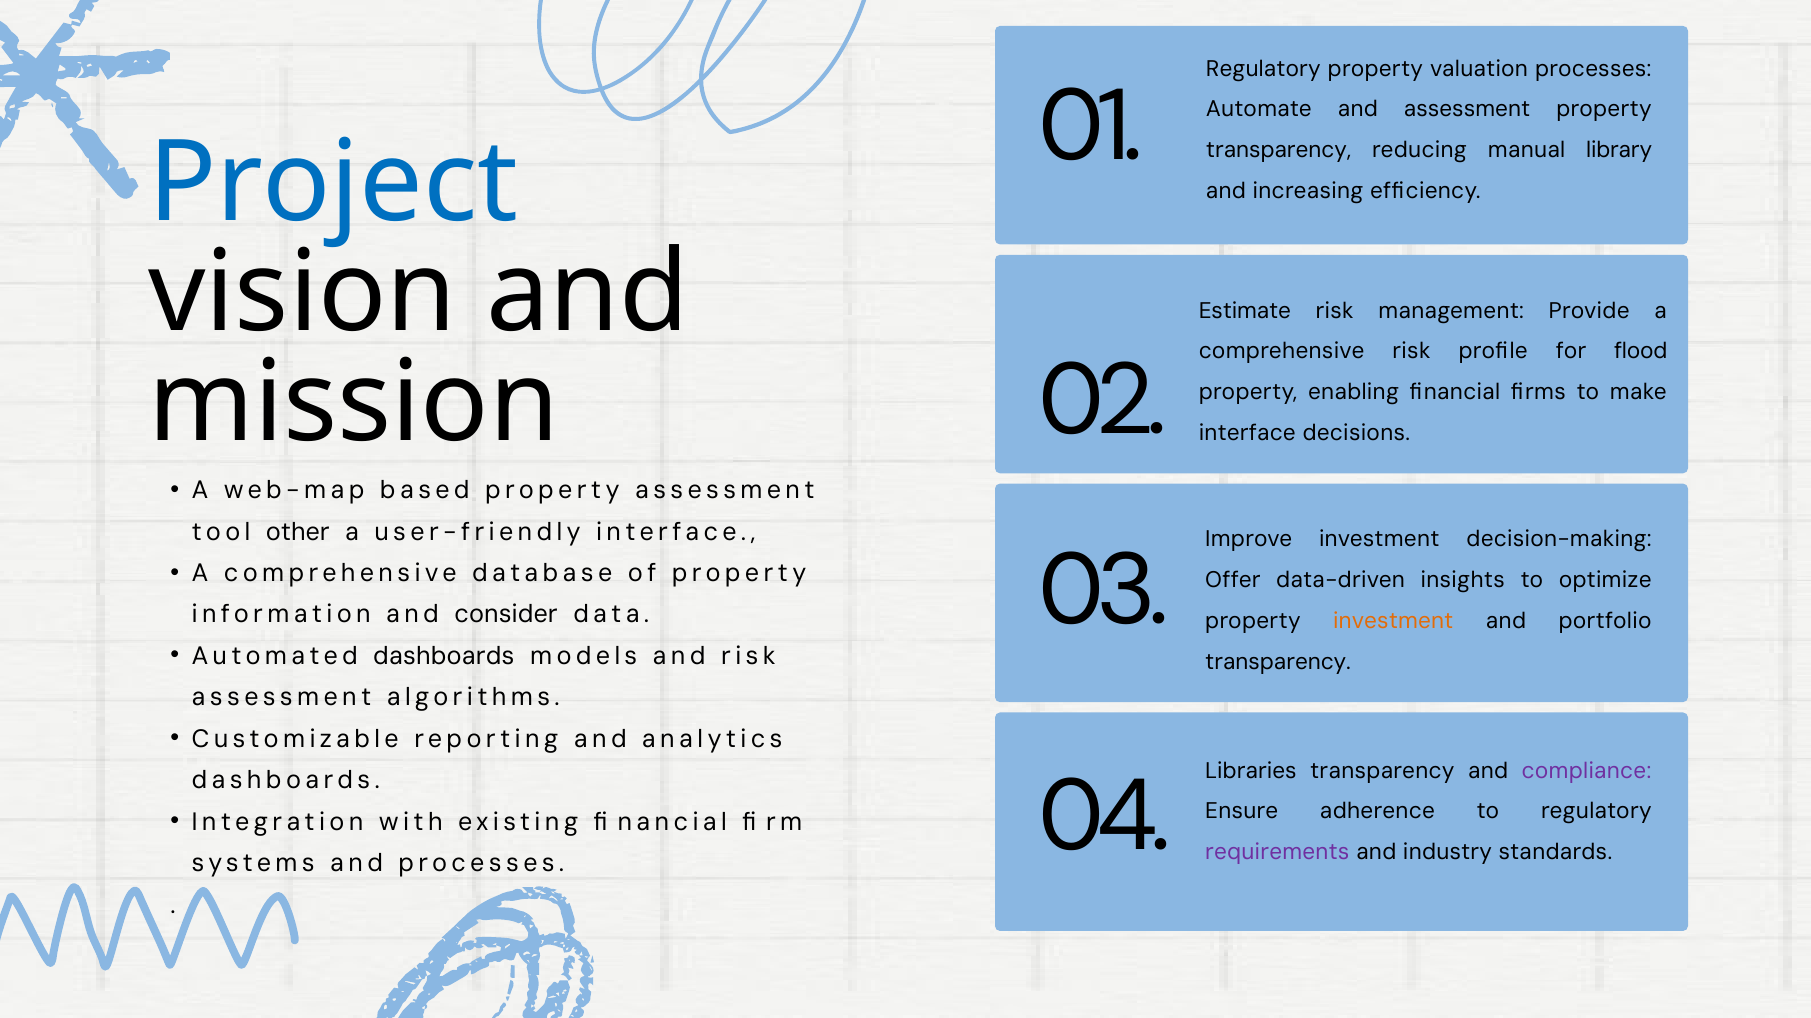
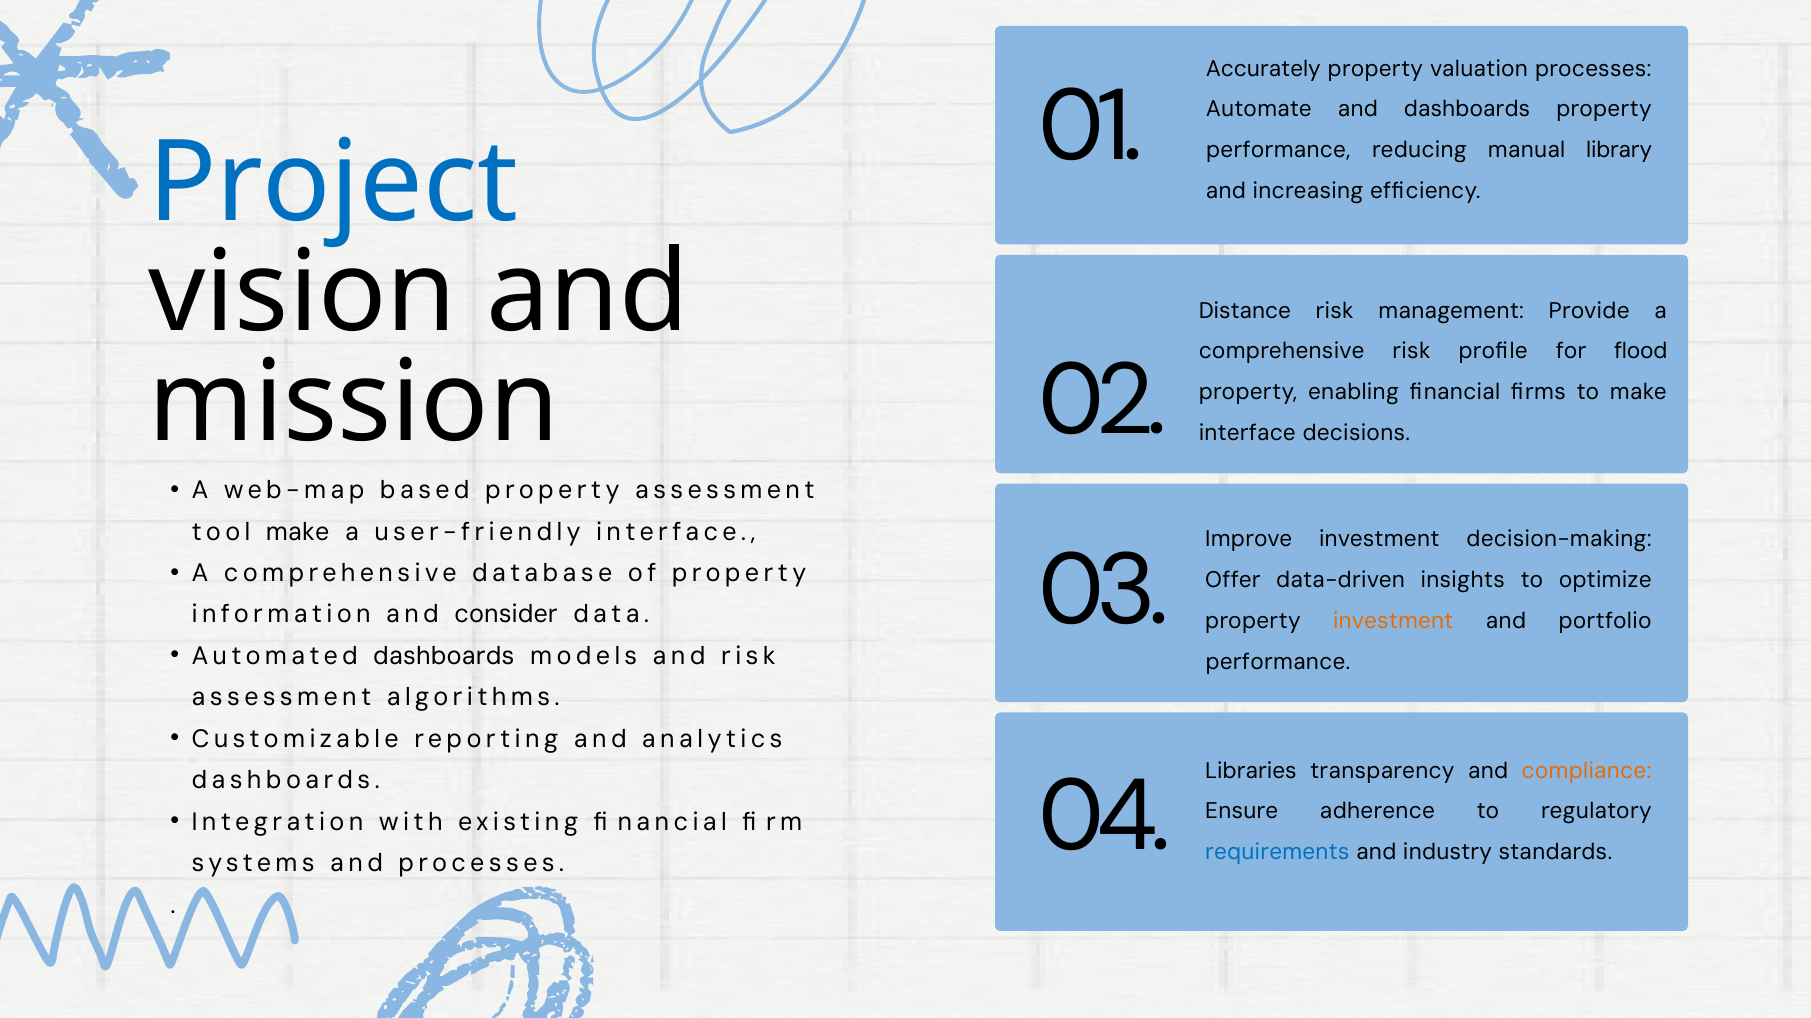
Regulatory at (1263, 69): Regulatory -> Accurately
and assessment: assessment -> dashboards
transparency at (1279, 150): transparency -> performance
Estimate: Estimate -> Distance
tool other: other -> make
transparency at (1278, 662): transparency -> performance
compliance colour: purple -> orange
requirements colour: purple -> blue
